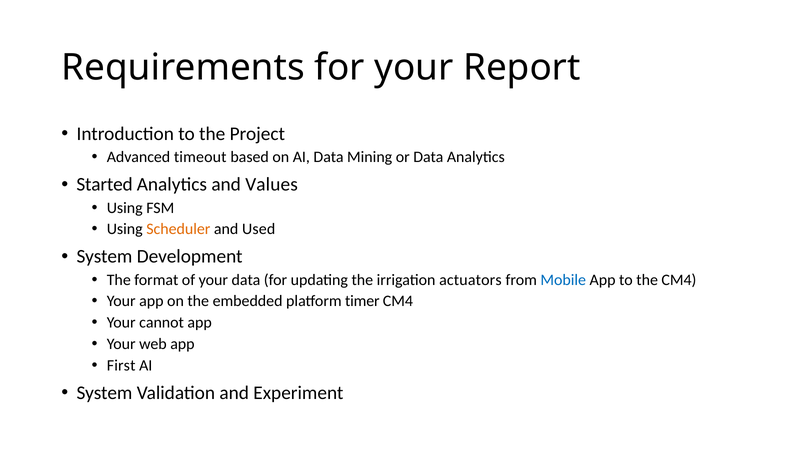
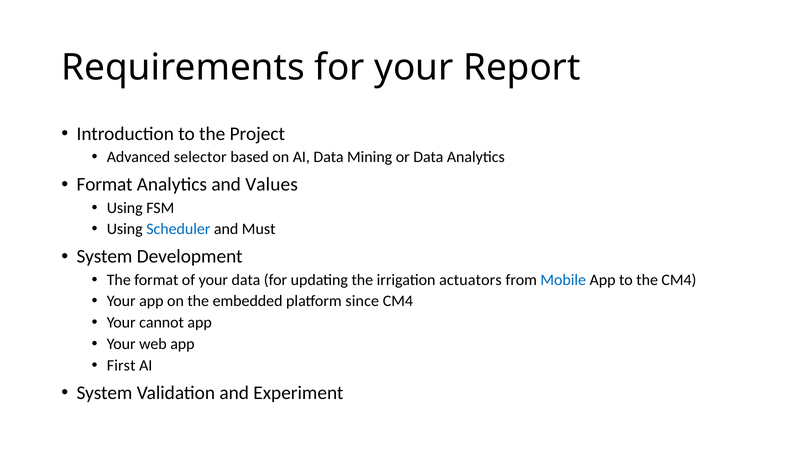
timeout: timeout -> selector
Started at (105, 185): Started -> Format
Scheduler colour: orange -> blue
Used: Used -> Must
timer: timer -> since
